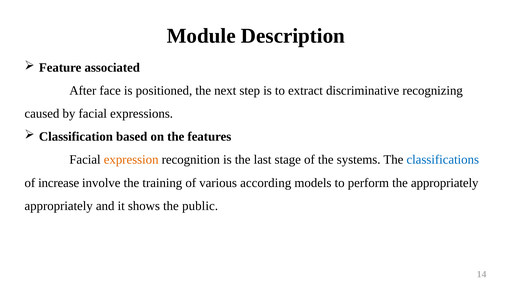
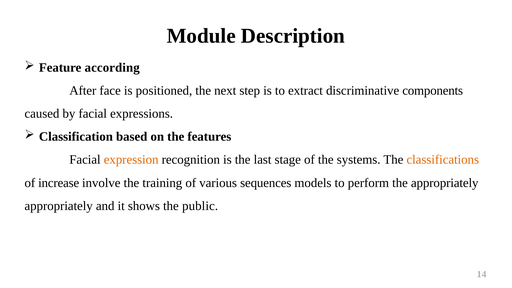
associated: associated -> according
recognizing: recognizing -> components
classifications colour: blue -> orange
according: according -> sequences
